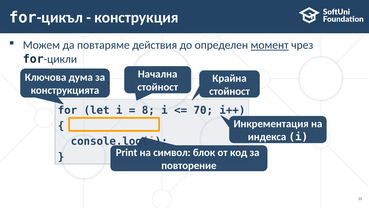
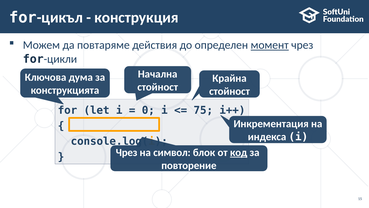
8: 8 -> 0
70: 70 -> 75
Print at (127, 152): Print -> Чрез
код underline: none -> present
